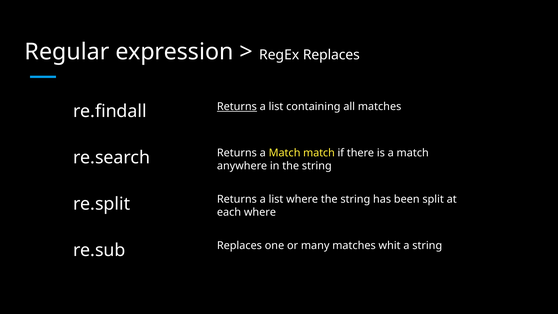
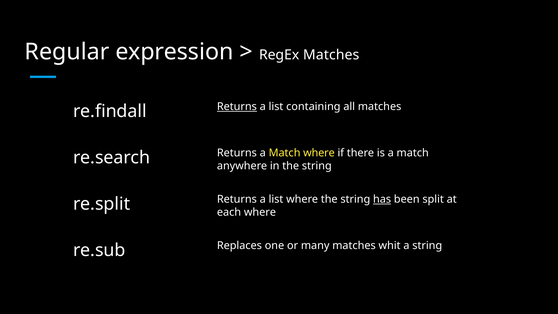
RegEx Replaces: Replaces -> Matches
Match match: match -> where
has underline: none -> present
